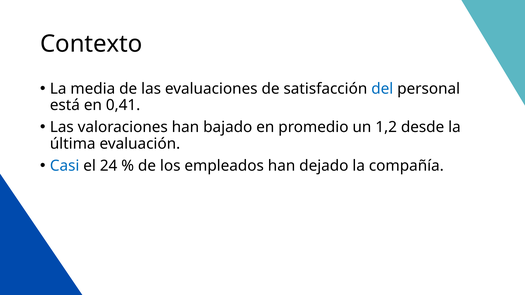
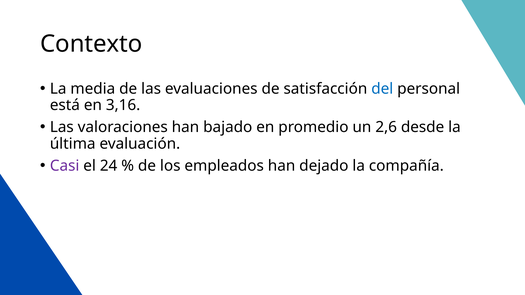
0,41: 0,41 -> 3,16
1,2: 1,2 -> 2,6
Casi colour: blue -> purple
